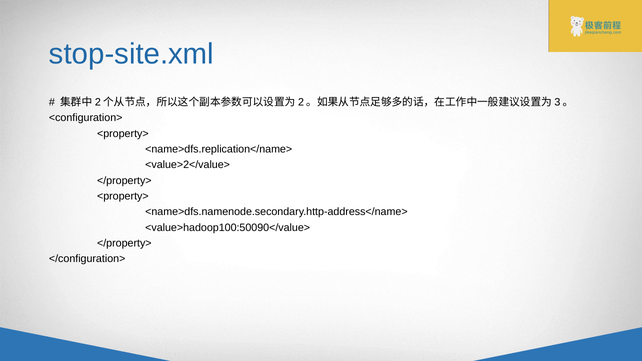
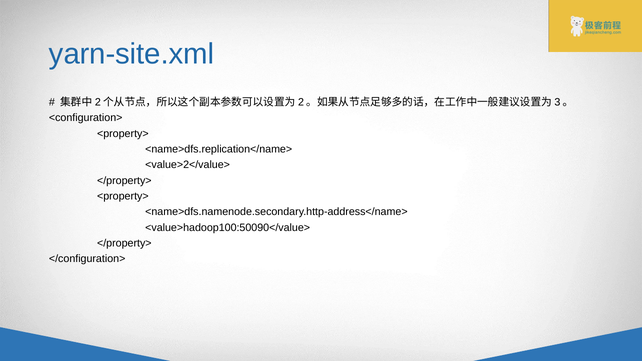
stop-site.xml: stop-site.xml -> yarn-site.xml
